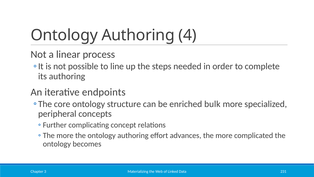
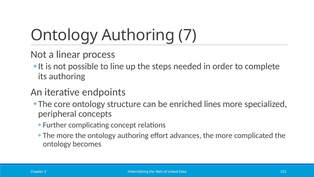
4: 4 -> 7
bulk: bulk -> lines
